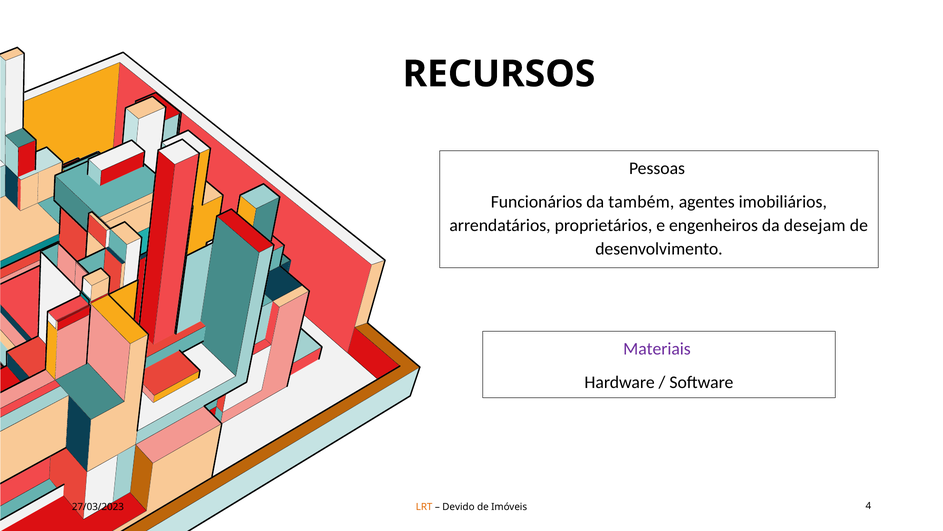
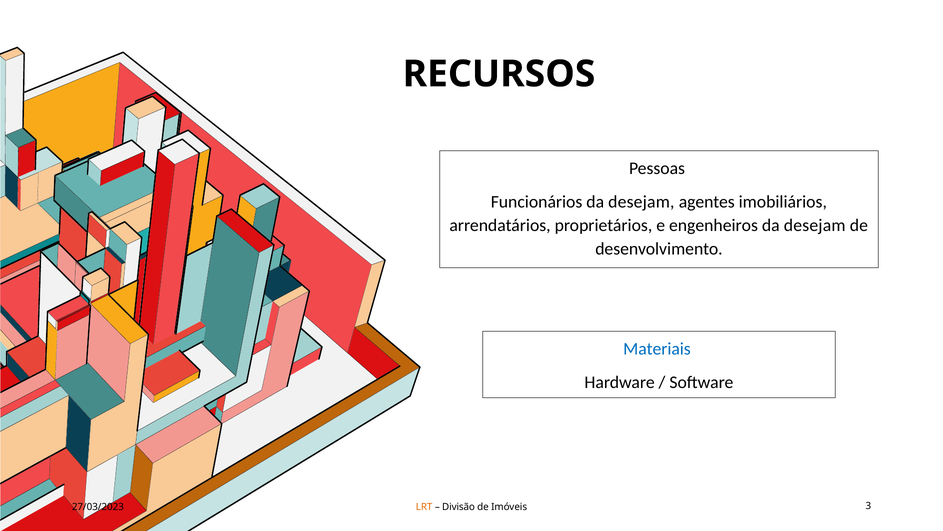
Funcionários da também: também -> desejam
Materiais colour: purple -> blue
Devido: Devido -> Divisão
4: 4 -> 3
